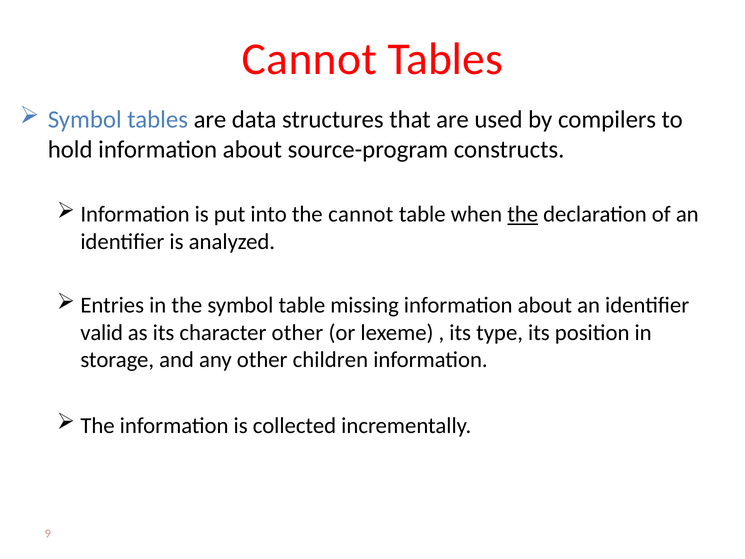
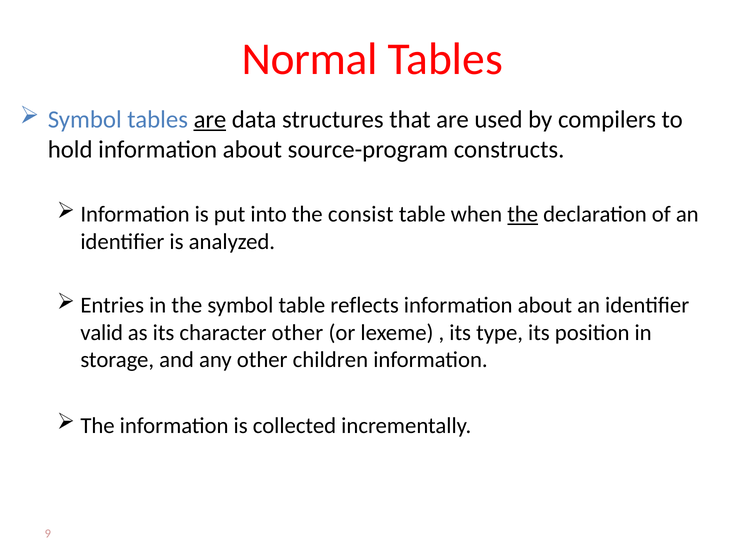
Cannot at (309, 59): Cannot -> Normal
are at (210, 120) underline: none -> present
the cannot: cannot -> consist
missing: missing -> reflects
